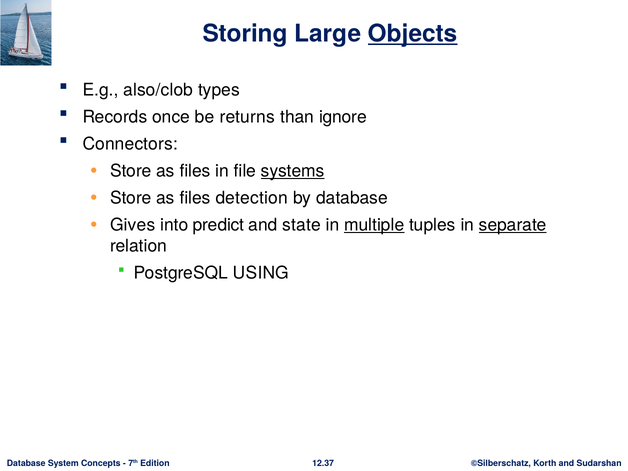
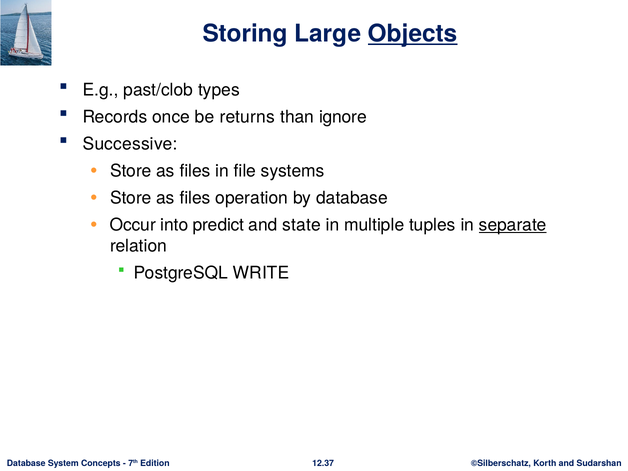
also/clob: also/clob -> past/clob
Connectors: Connectors -> Successive
systems underline: present -> none
detection: detection -> operation
Gives: Gives -> Occur
multiple underline: present -> none
USING: USING -> WRITE
